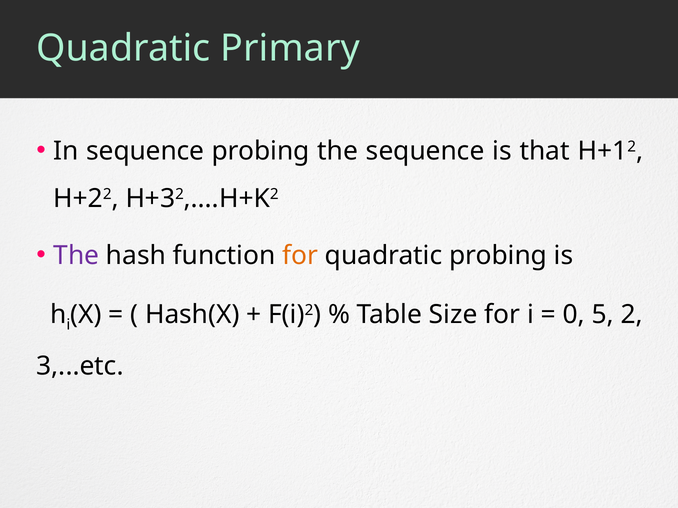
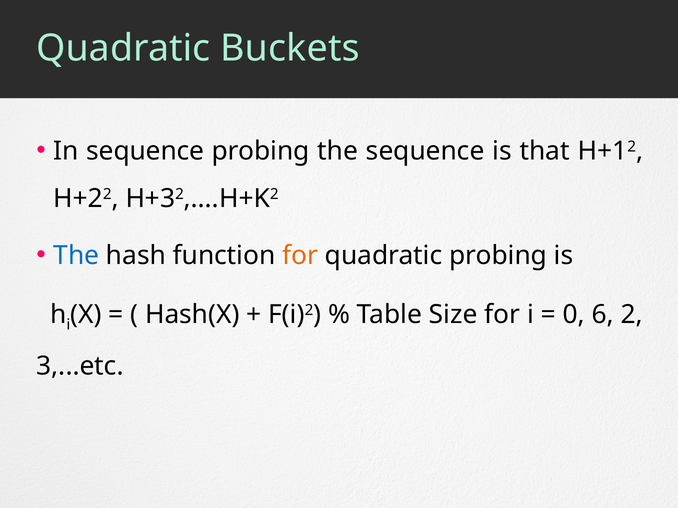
Primary: Primary -> Buckets
The at (76, 256) colour: purple -> blue
5: 5 -> 6
